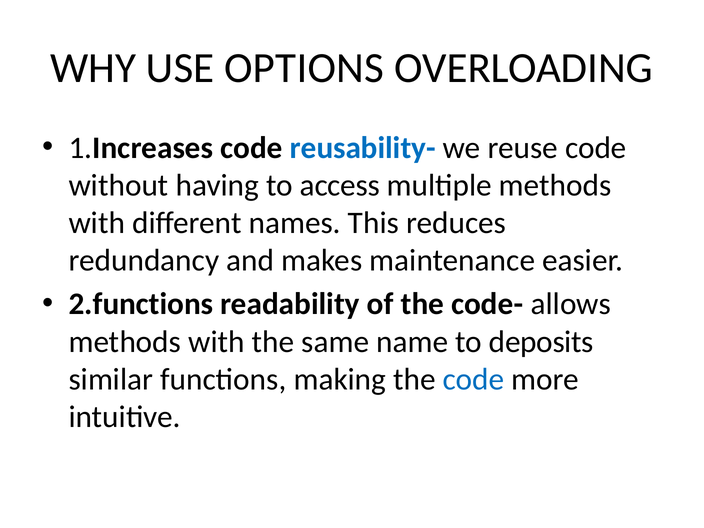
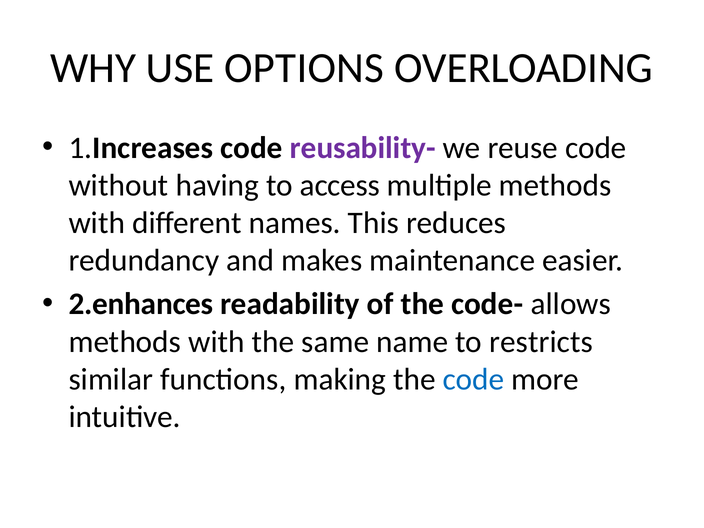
reusability- colour: blue -> purple
2.functions: 2.functions -> 2.enhances
deposits: deposits -> restricts
